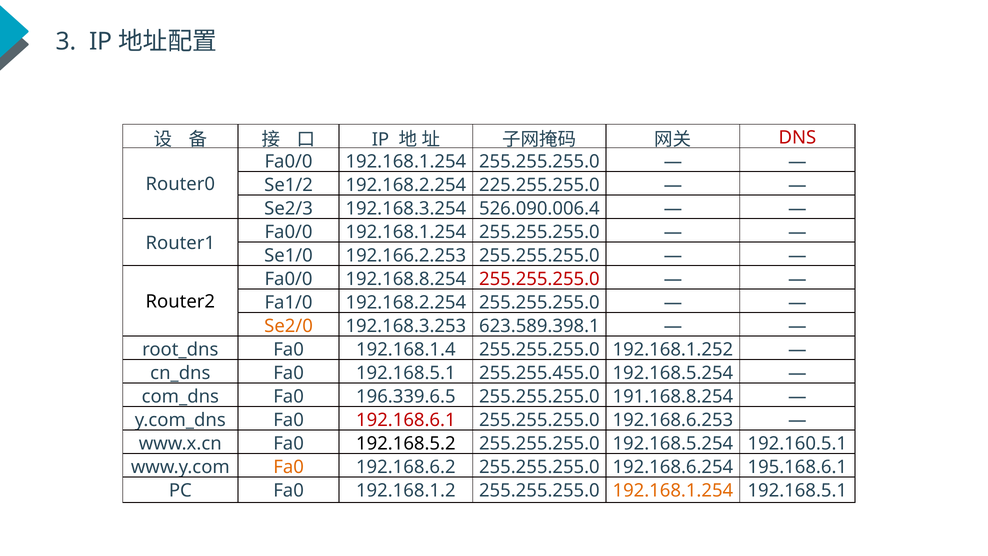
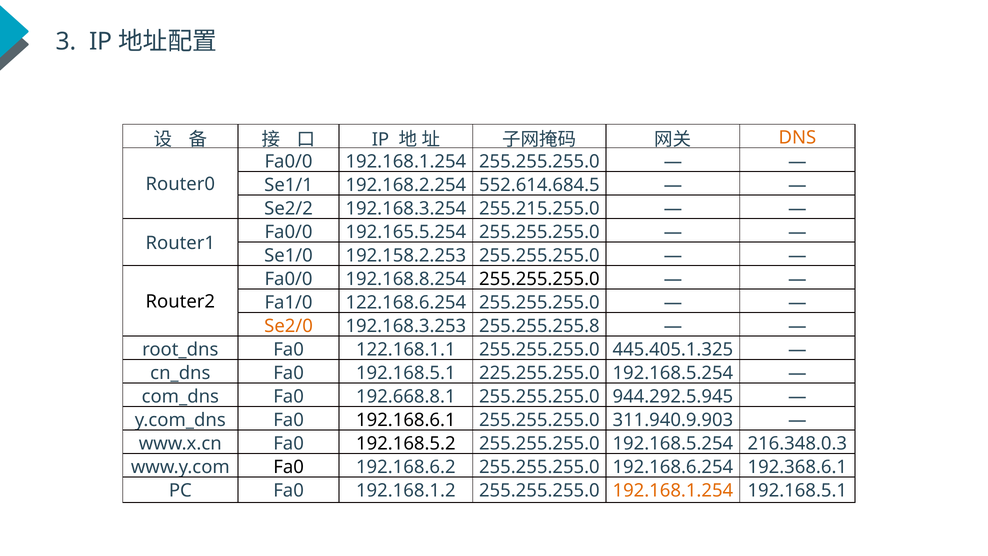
DNS colour: red -> orange
Se1/2: Se1/2 -> Se1/1
225.255.255.0: 225.255.255.0 -> 552.614.684.5
Se2/3: Se2/3 -> Se2/2
526.090.006.4: 526.090.006.4 -> 255.215.255.0
192.168.1.254 at (406, 232): 192.168.1.254 -> 192.165.5.254
192.166.2.253: 192.166.2.253 -> 192.158.2.253
255.255.255.0 at (539, 279) colour: red -> black
Fa1/0 192.168.2.254: 192.168.2.254 -> 122.168.6.254
623.589.398.1: 623.589.398.1 -> 255.255.255.8
192.168.1.4: 192.168.1.4 -> 122.168.1.1
192.168.1.252: 192.168.1.252 -> 445.405.1.325
255.255.455.0: 255.255.455.0 -> 225.255.255.0
196.339.6.5: 196.339.6.5 -> 192.668.8.1
191.168.8.254: 191.168.8.254 -> 944.292.5.945
192.168.6.1 colour: red -> black
192.168.6.253: 192.168.6.253 -> 311.940.9.903
192.160.5.1: 192.160.5.1 -> 216.348.0.3
Fa0 at (289, 467) colour: orange -> black
195.168.6.1: 195.168.6.1 -> 192.368.6.1
